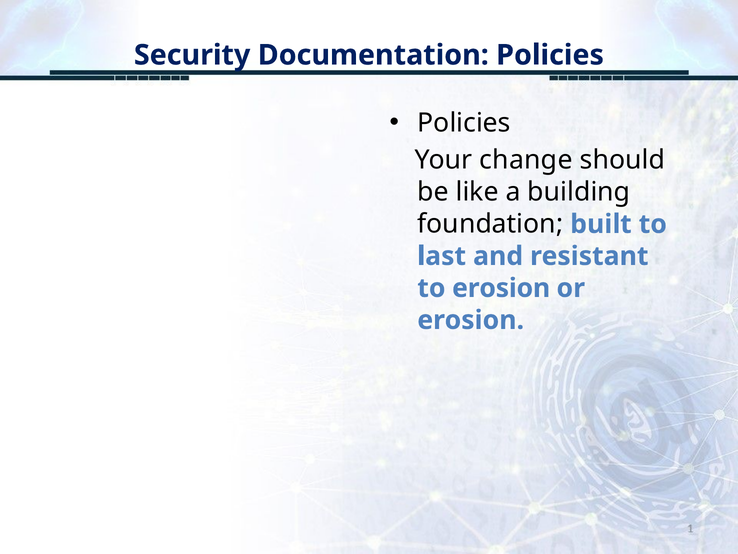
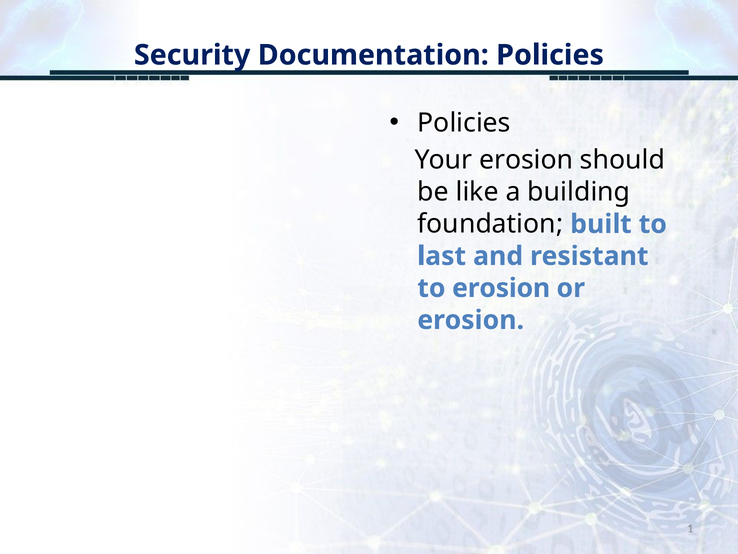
Your change: change -> erosion
